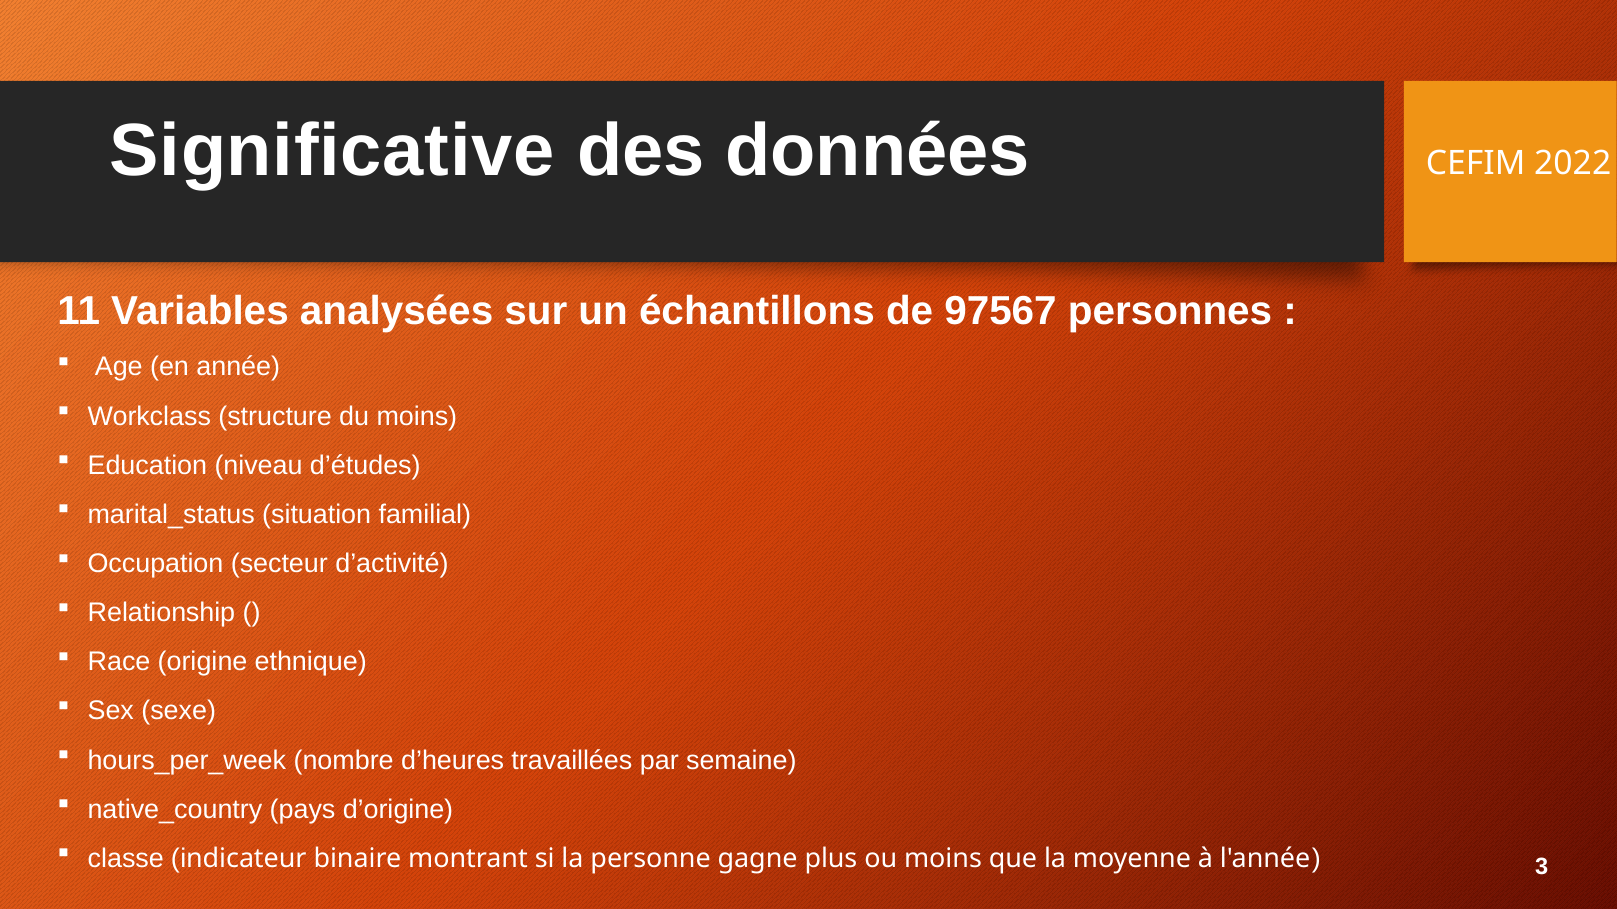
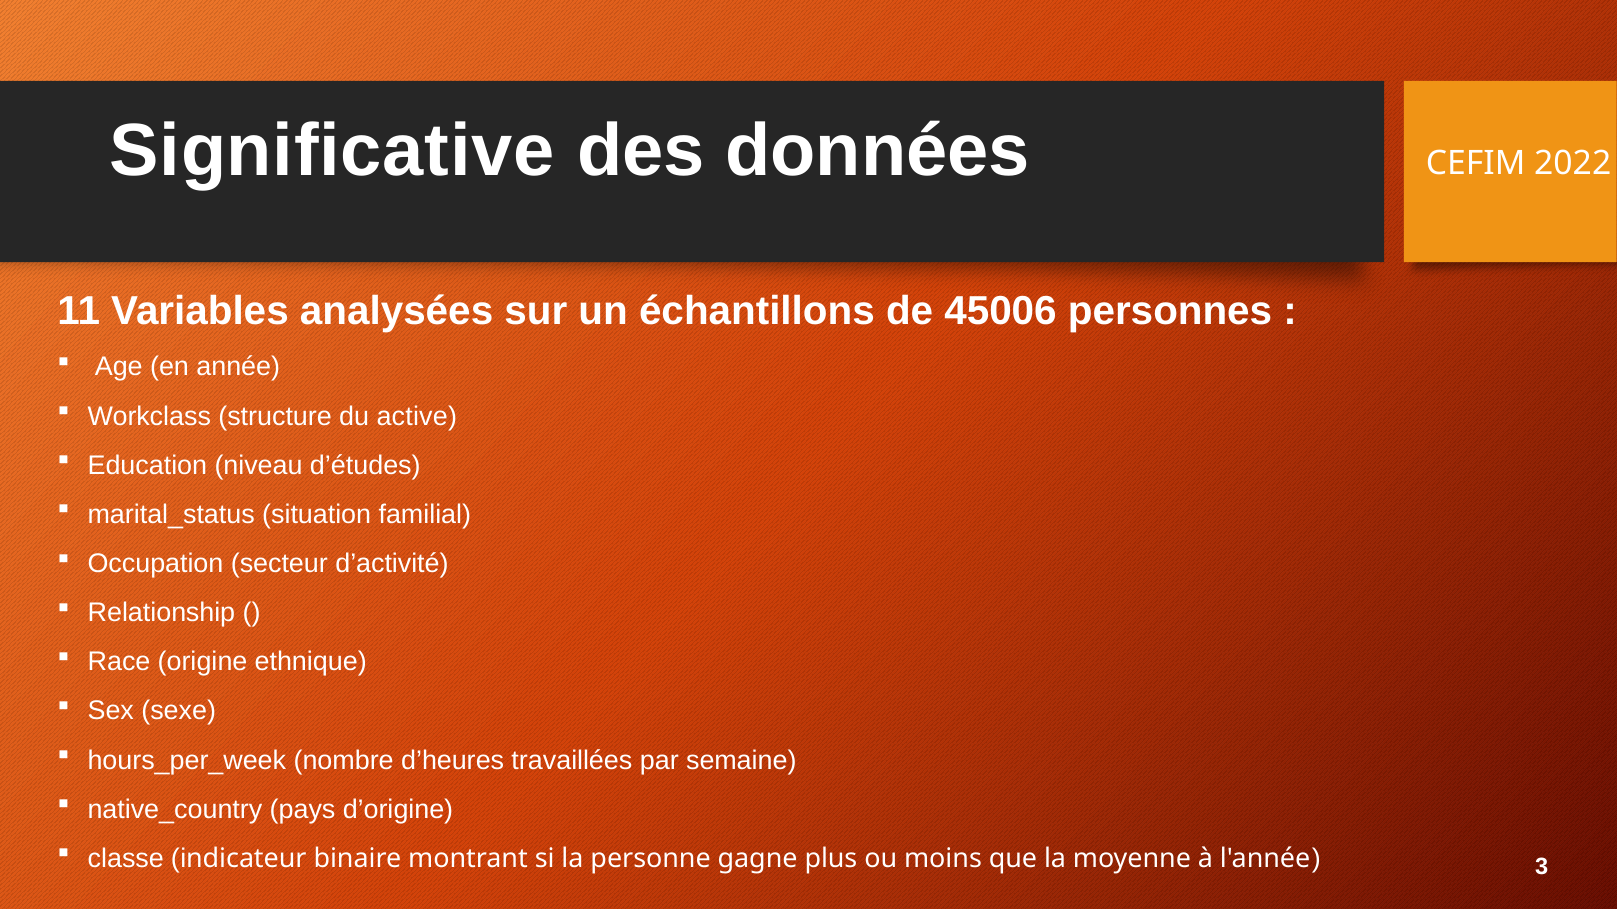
97567: 97567 -> 45006
du moins: moins -> active
